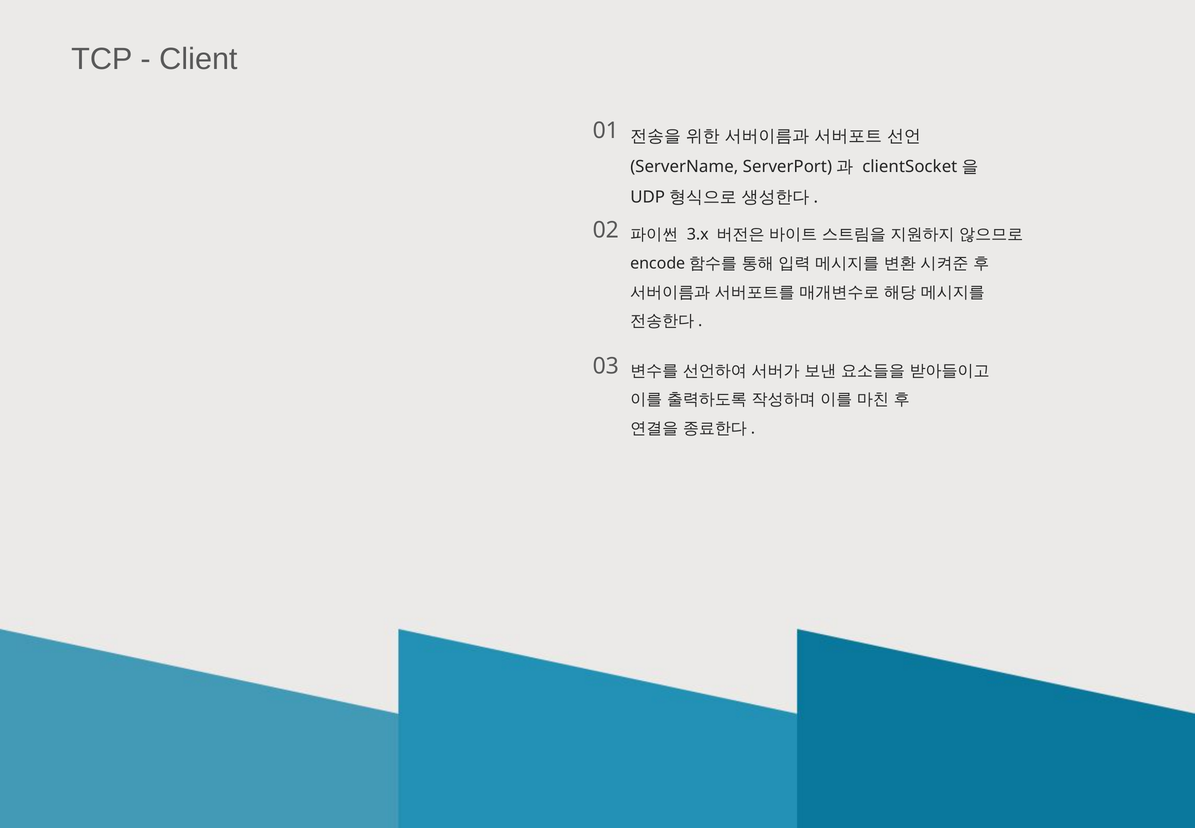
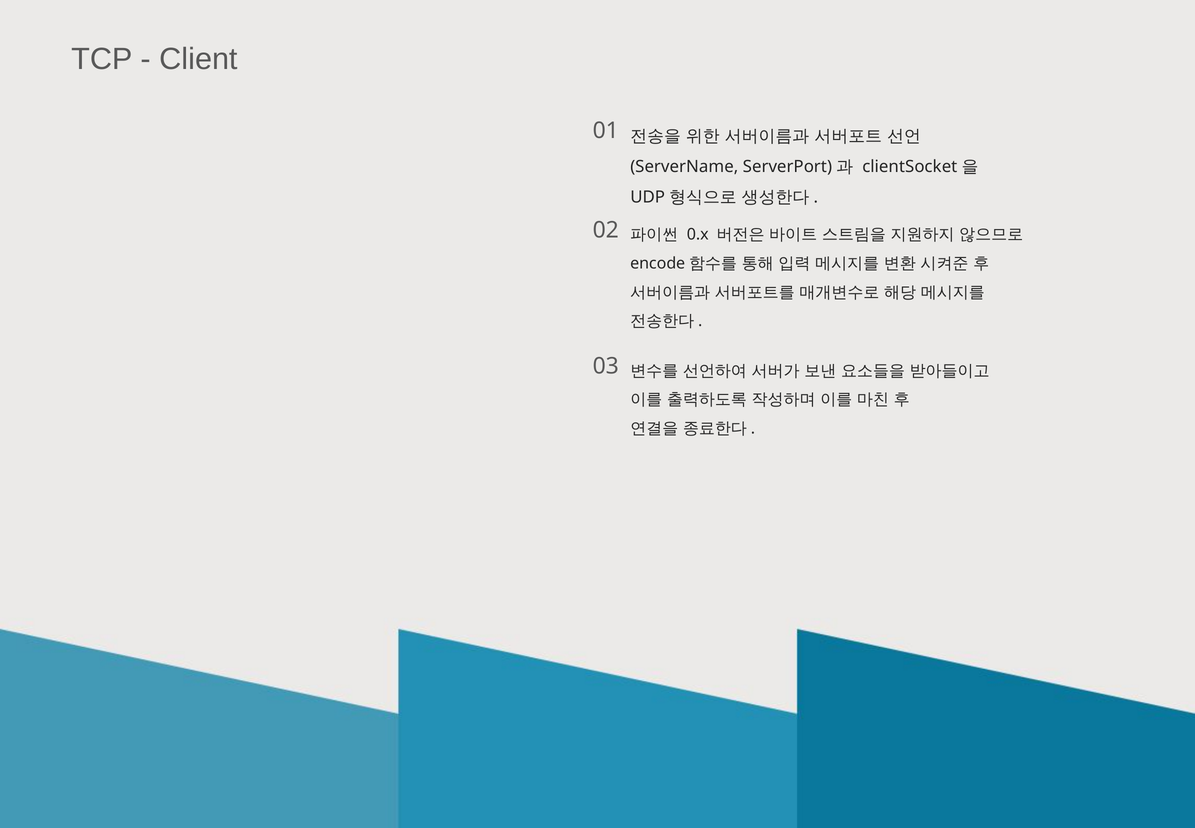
3.x: 3.x -> 0.x
